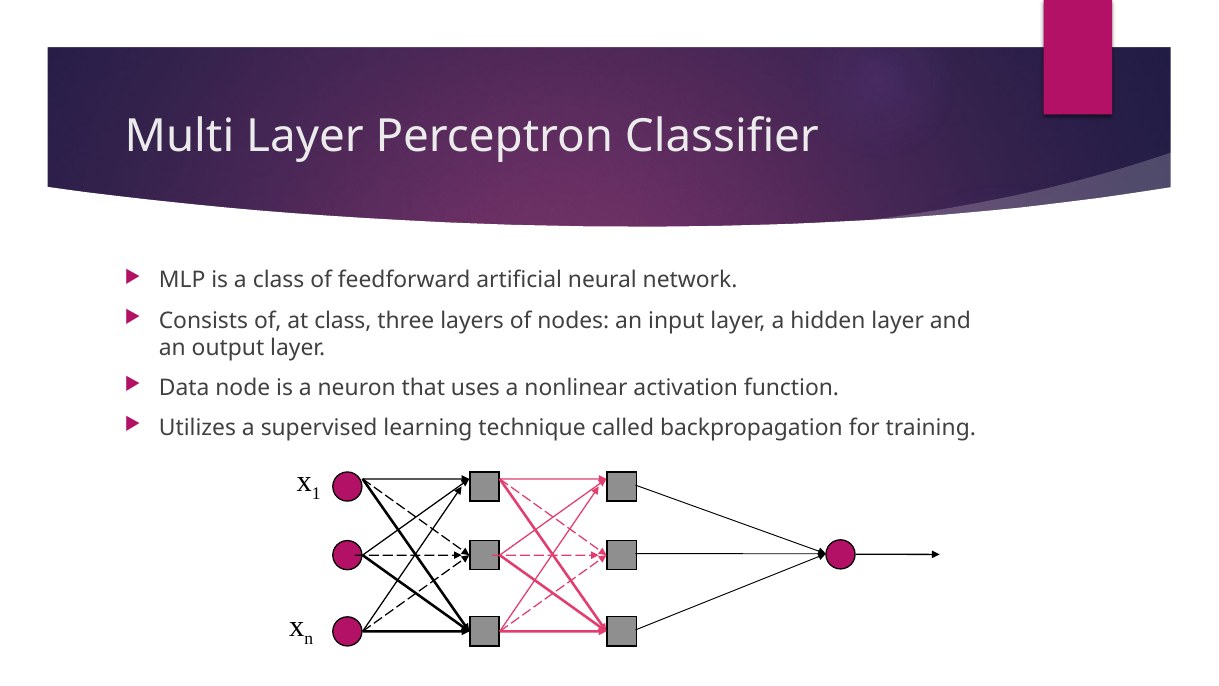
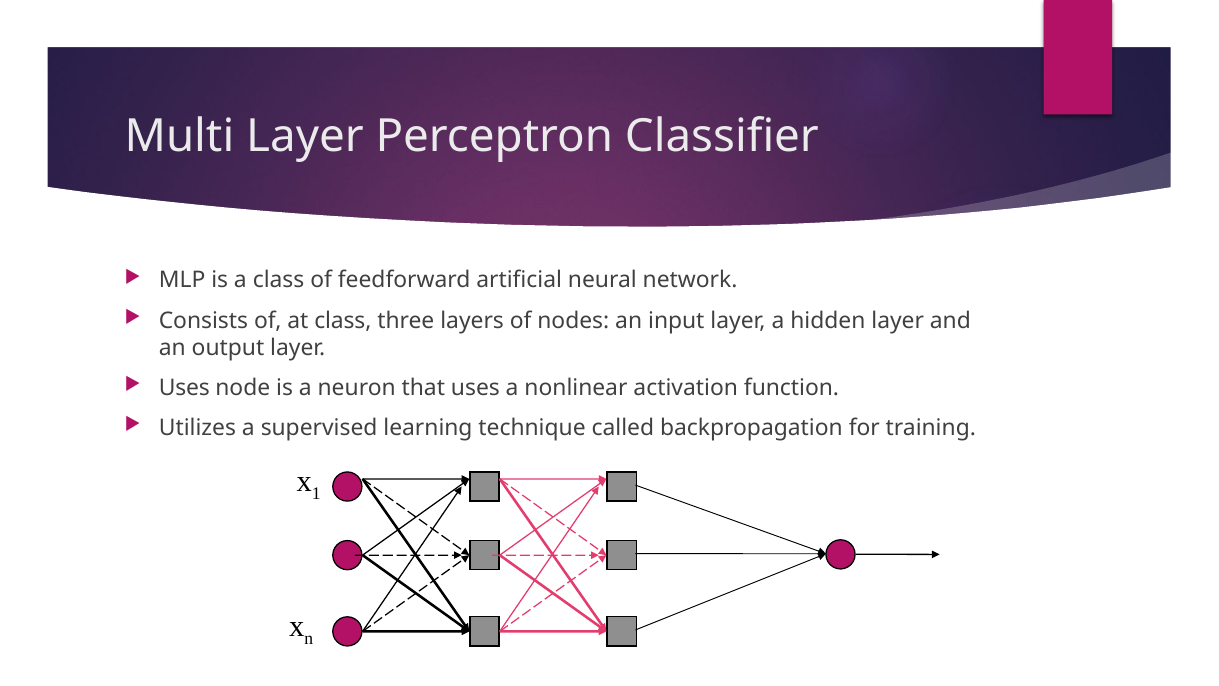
Data at (184, 388): Data -> Uses
